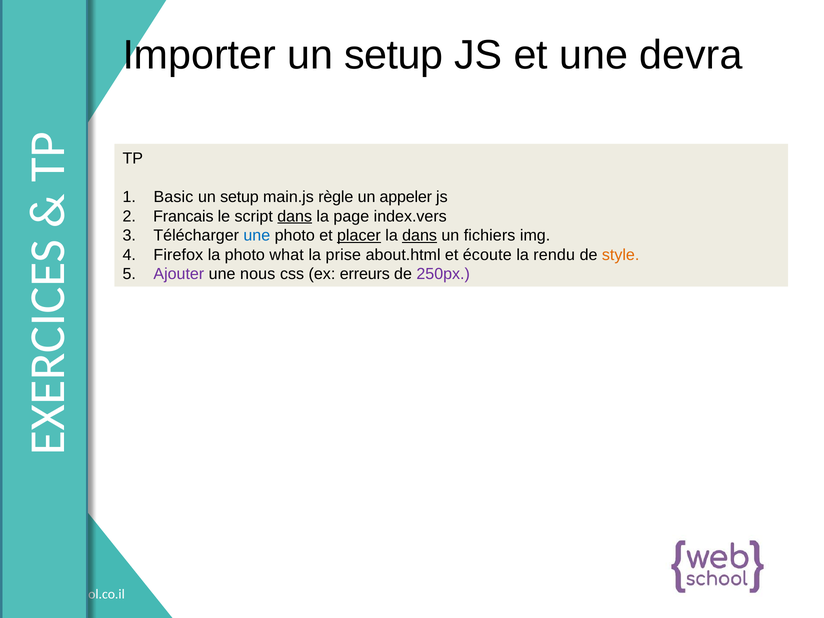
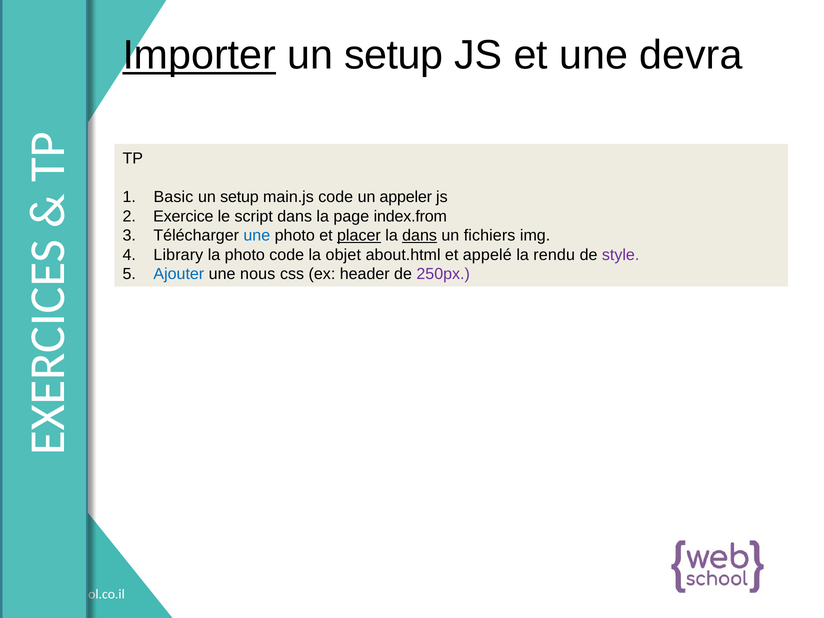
Importer underline: none -> present
main.js règle: règle -> code
Francais: Francais -> Exercice
dans at (295, 216) underline: present -> none
index.vers: index.vers -> index.from
Firefox: Firefox -> Library
photo what: what -> code
prise: prise -> objet
écoute: écoute -> appelé
style colour: orange -> purple
Ajouter colour: purple -> blue
erreurs: erreurs -> header
